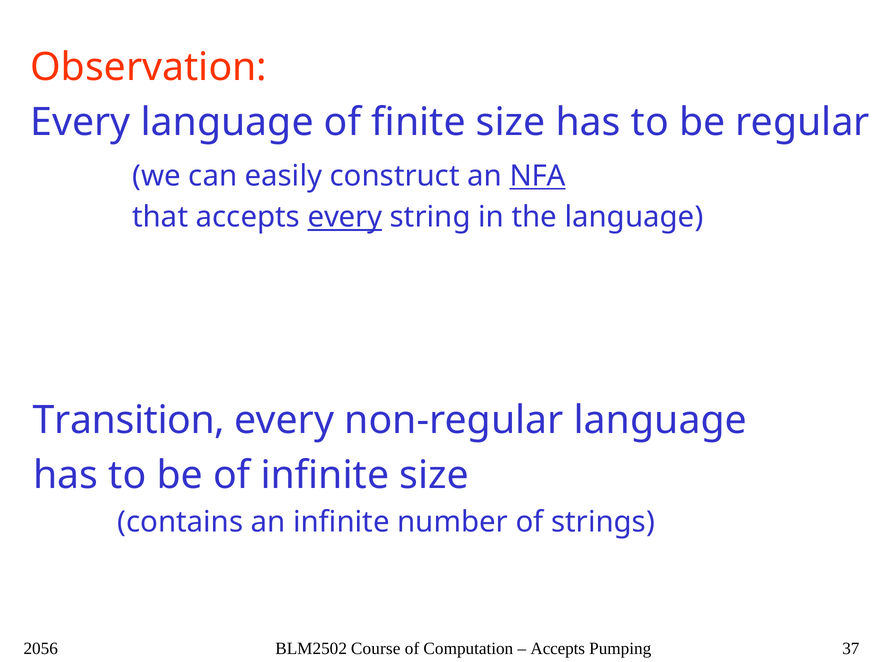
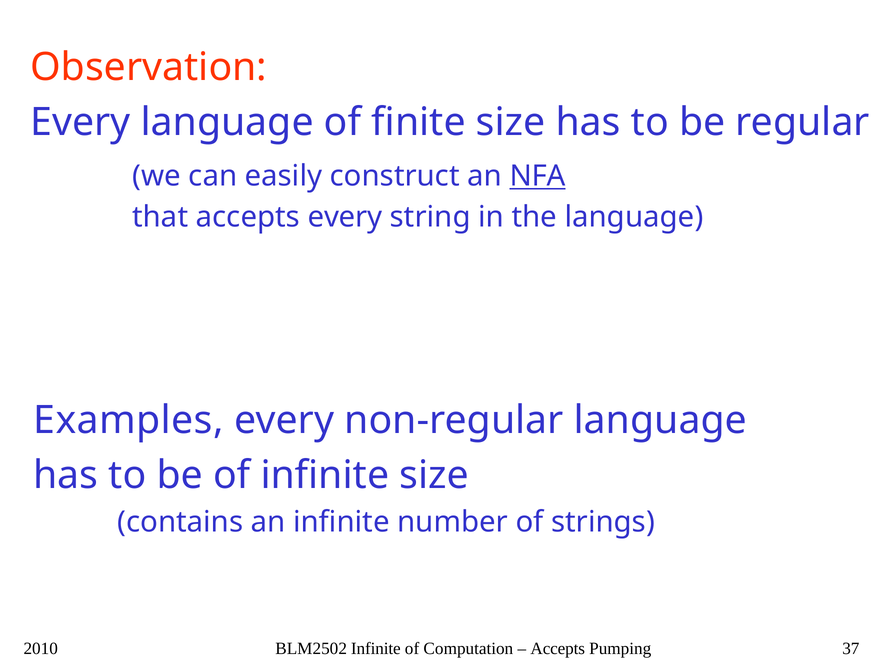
every at (345, 217) underline: present -> none
Transition: Transition -> Examples
2056: 2056 -> 2010
BLM2502 Course: Course -> Infinite
